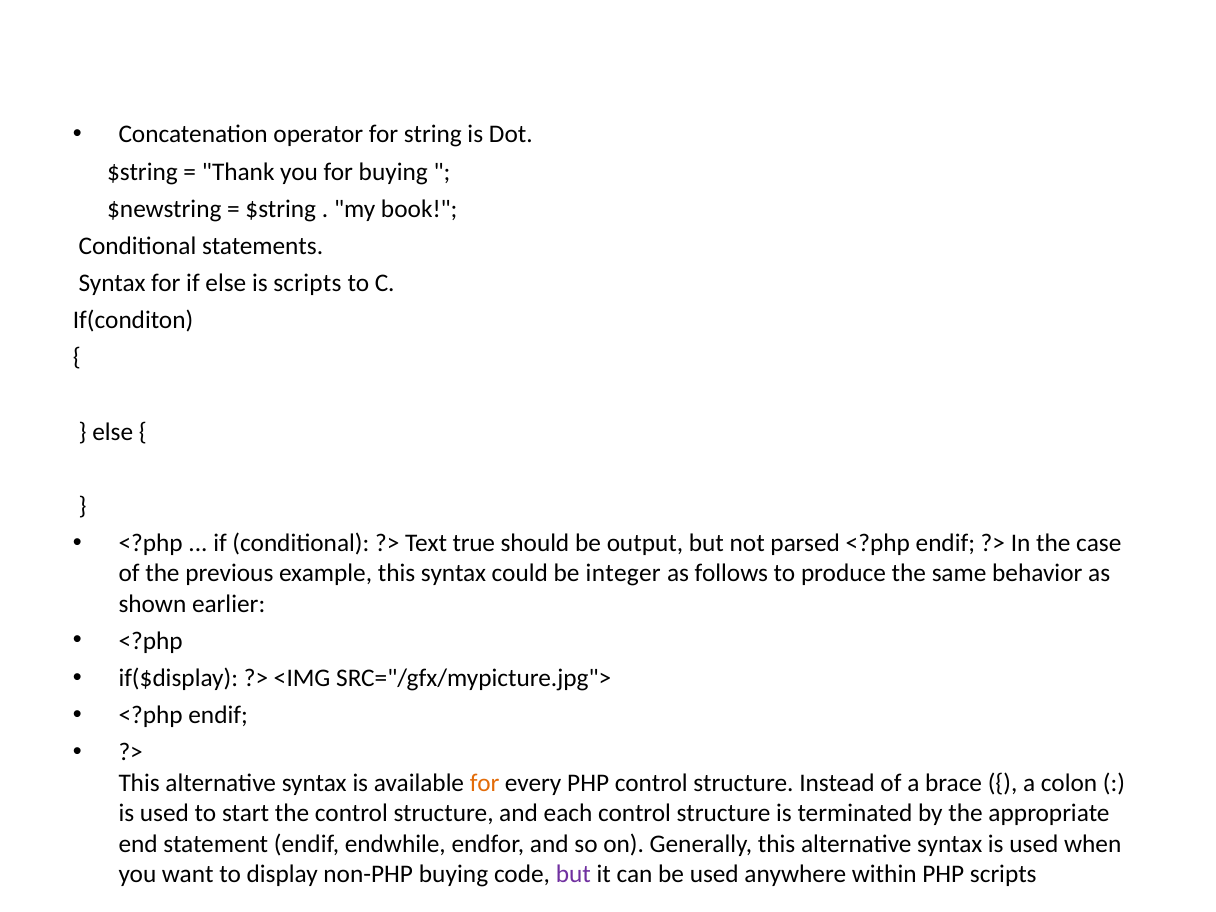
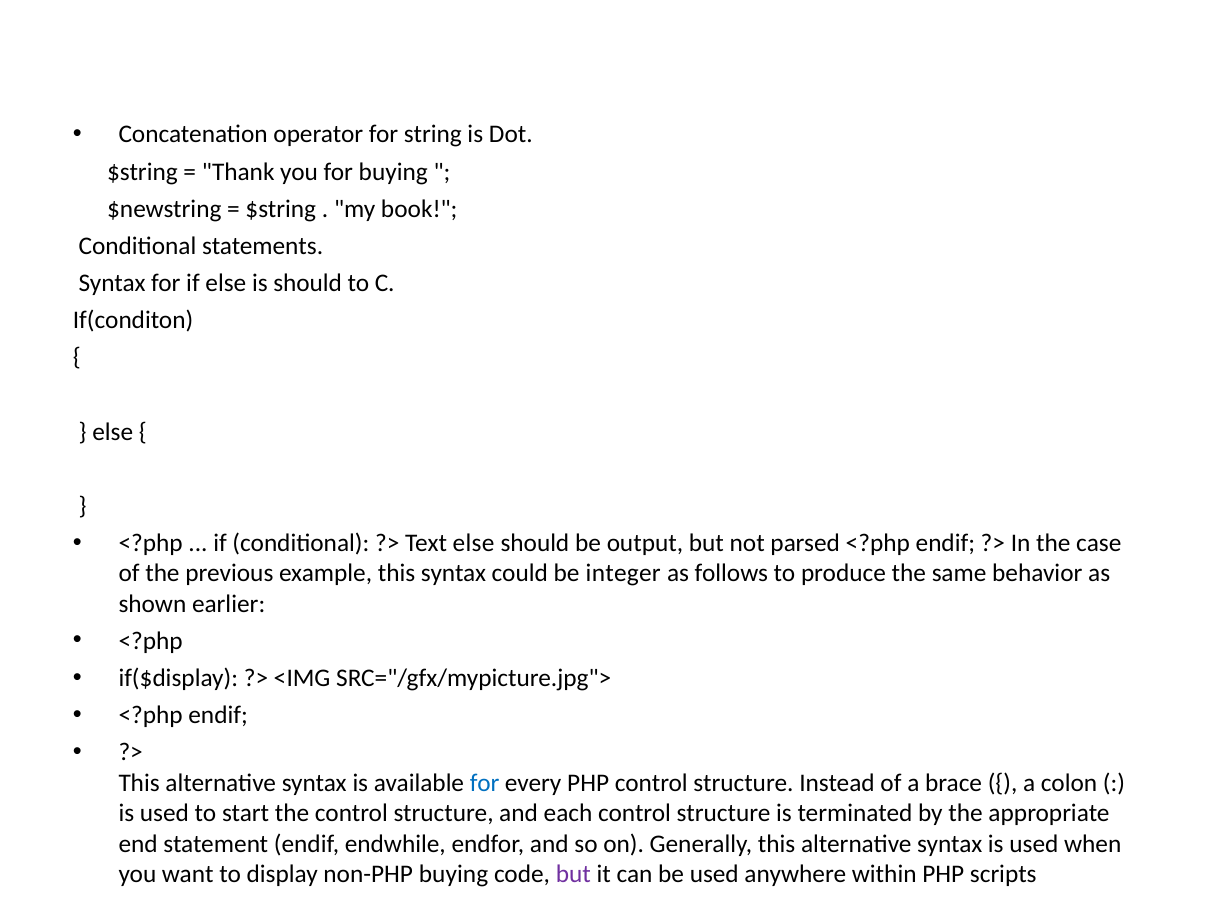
is scripts: scripts -> should
Text true: true -> else
for at (485, 783) colour: orange -> blue
